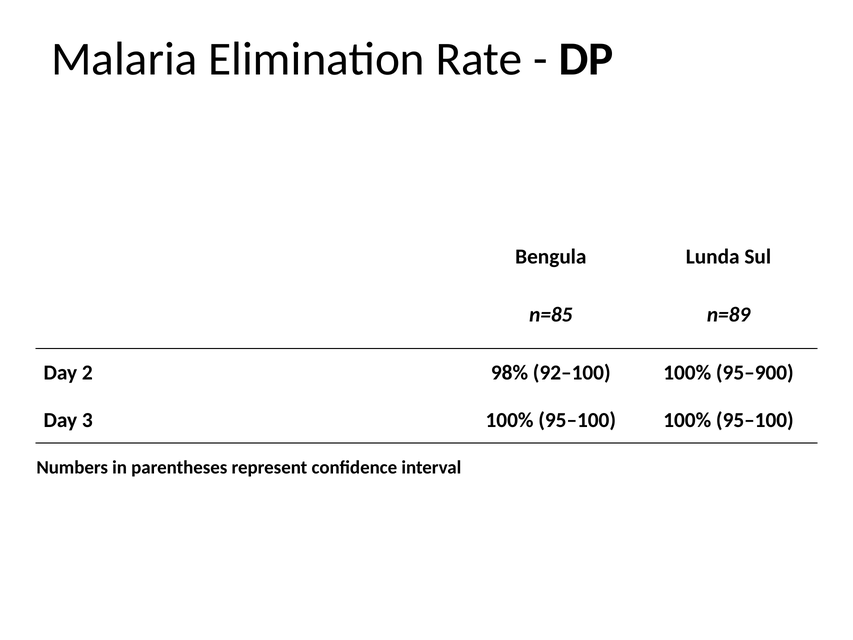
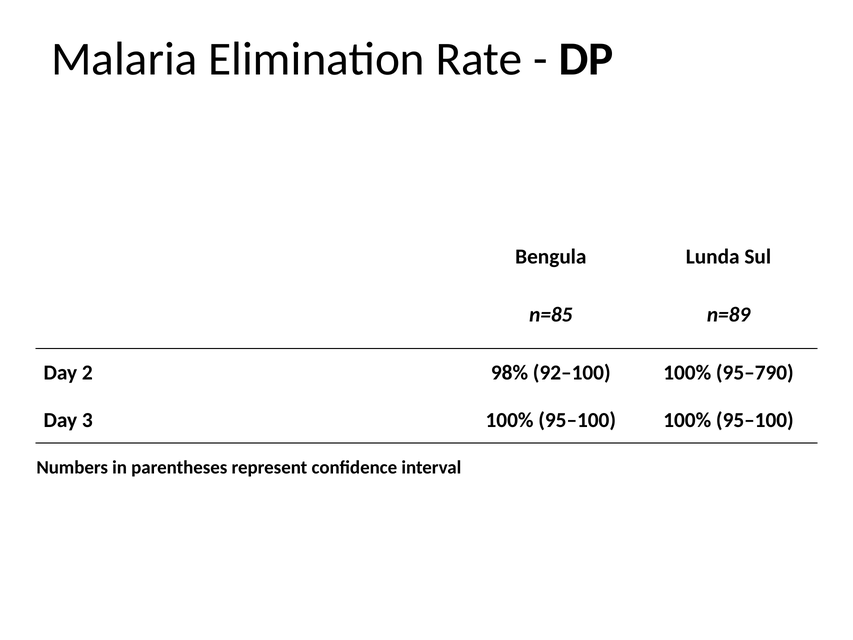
95–900: 95–900 -> 95–790
